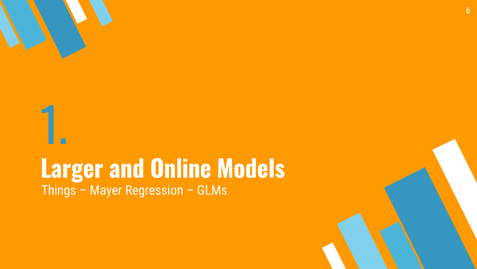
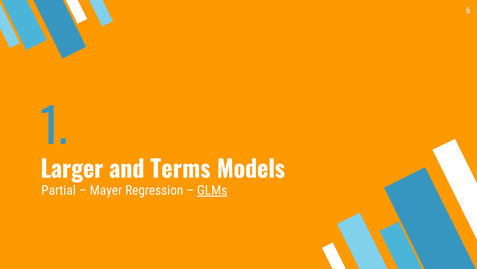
Online: Online -> Terms
Things: Things -> Partial
GLMs underline: none -> present
